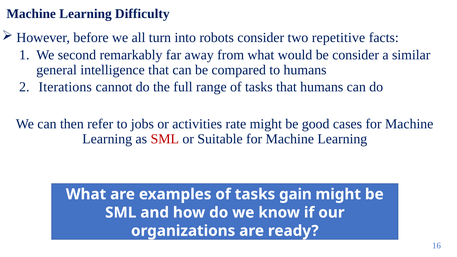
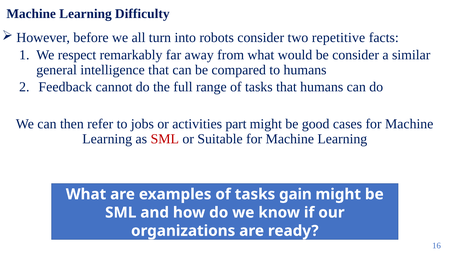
second: second -> respect
Iterations: Iterations -> Feedback
rate: rate -> part
